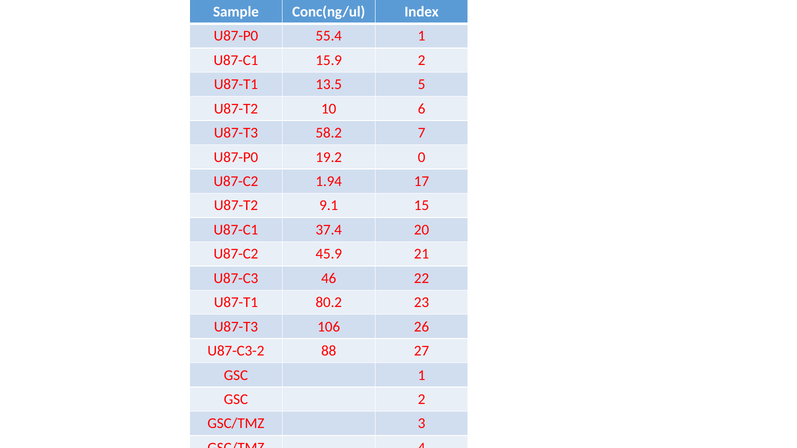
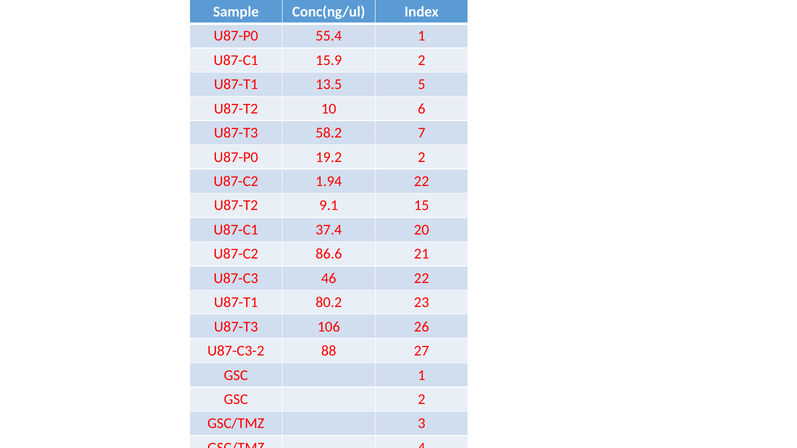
19.2 0: 0 -> 2
1.94 17: 17 -> 22
45.9: 45.9 -> 86.6
